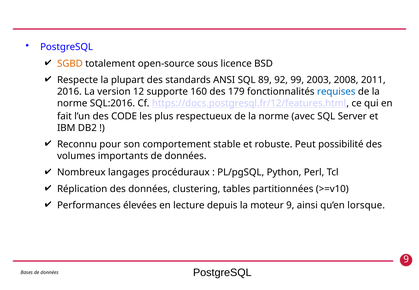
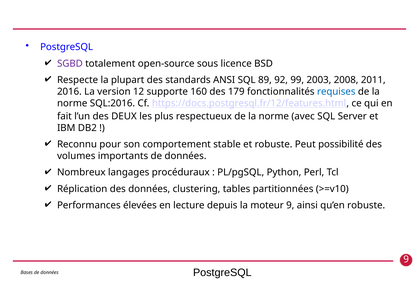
SGBD colour: orange -> purple
CODE: CODE -> DEUX
qu’en lorsque: lorsque -> robuste
